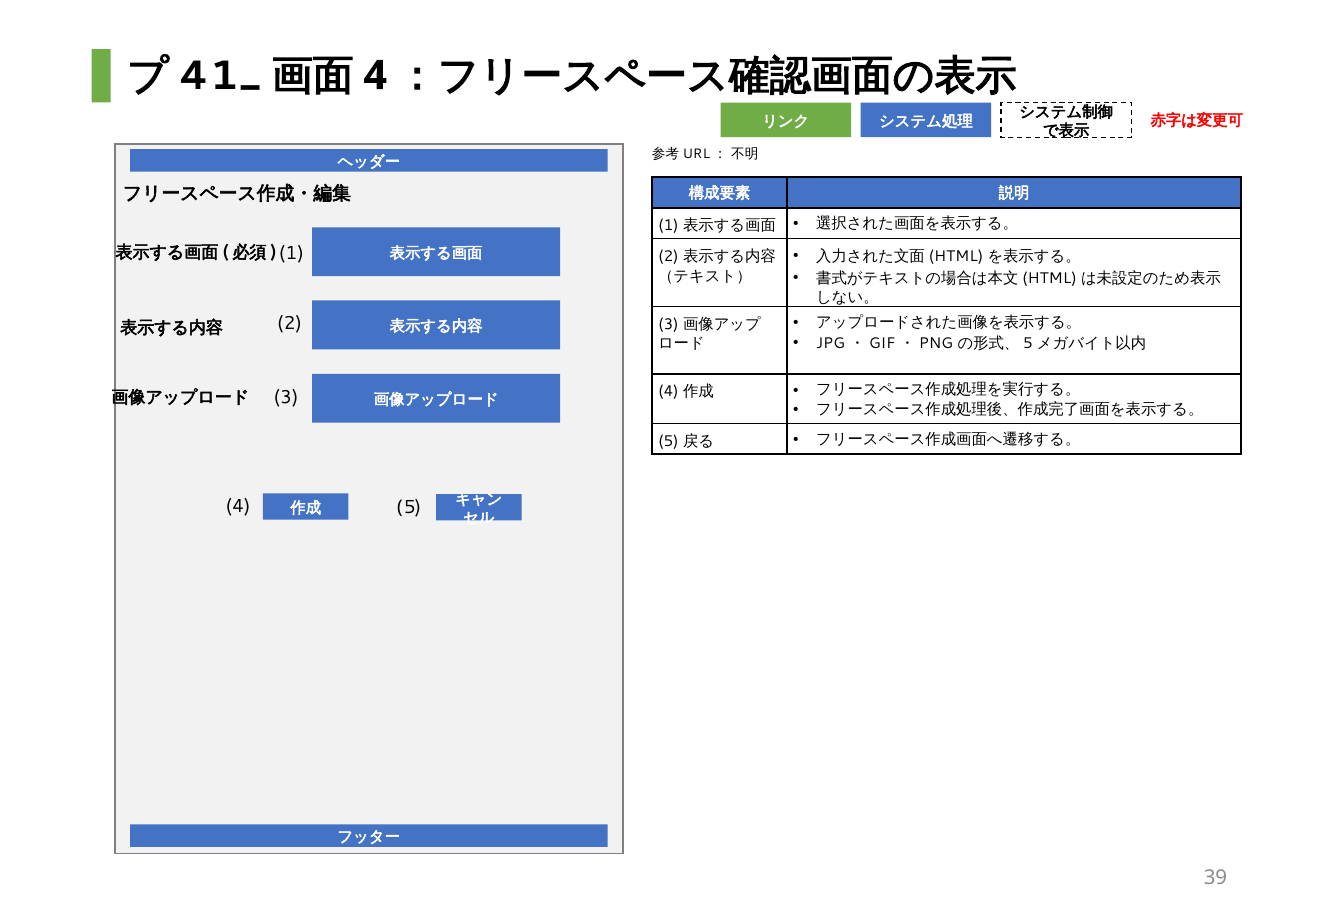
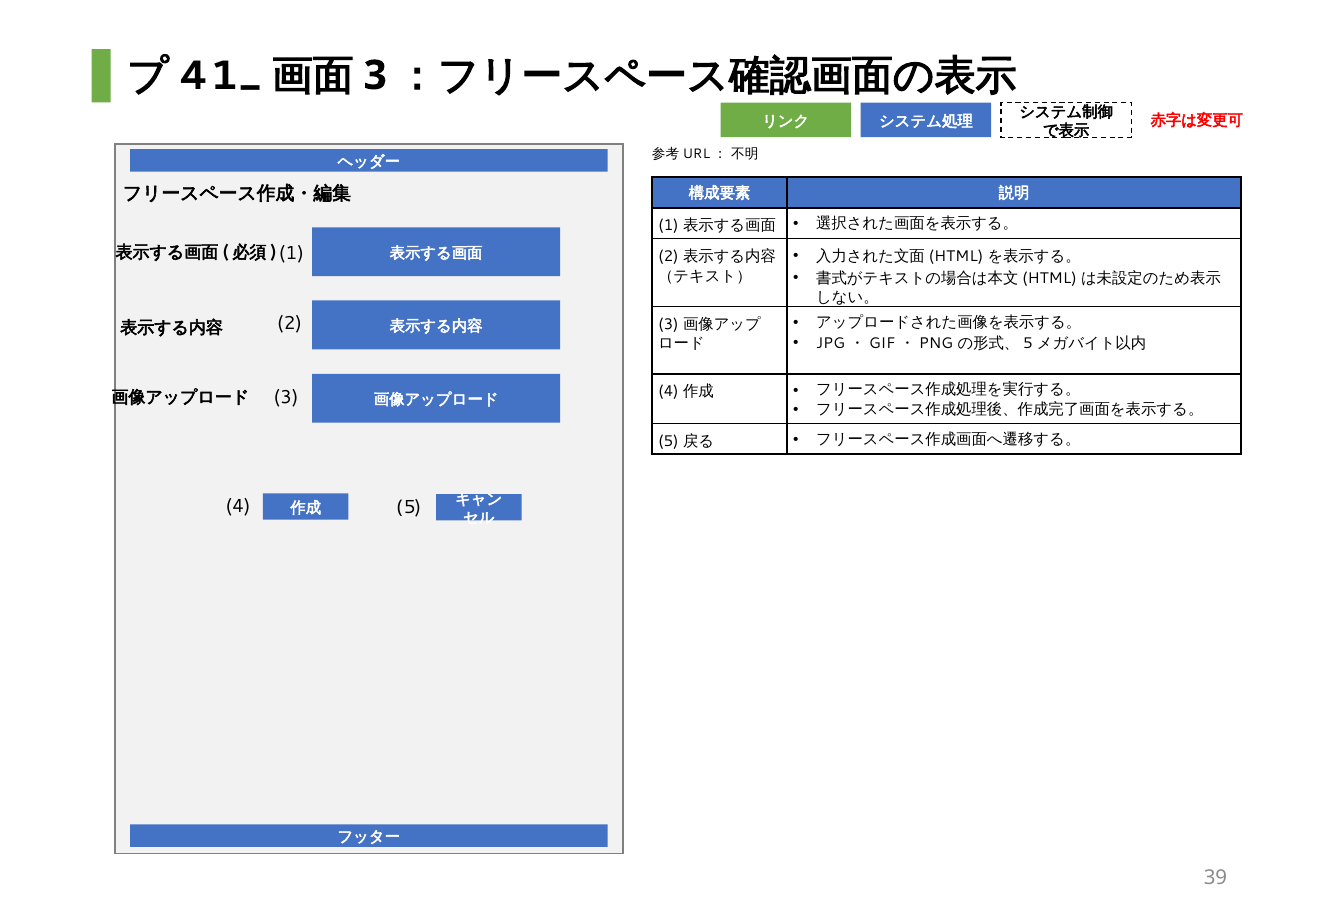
4 at (375, 76): 4 -> 3
